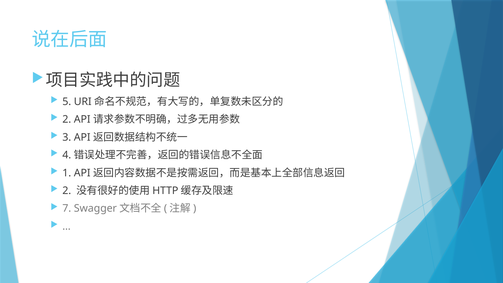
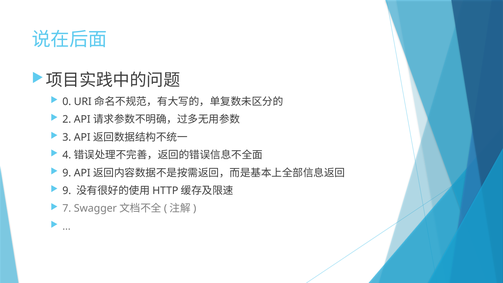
5: 5 -> 0
1 at (67, 173): 1 -> 9
2 at (67, 191): 2 -> 9
